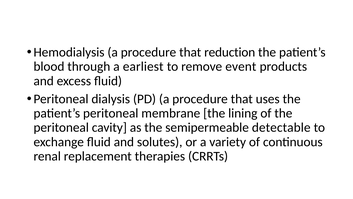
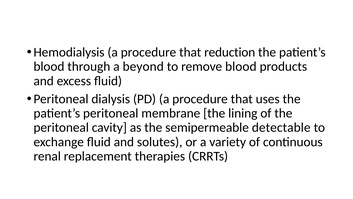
earliest: earliest -> beyond
remove event: event -> blood
